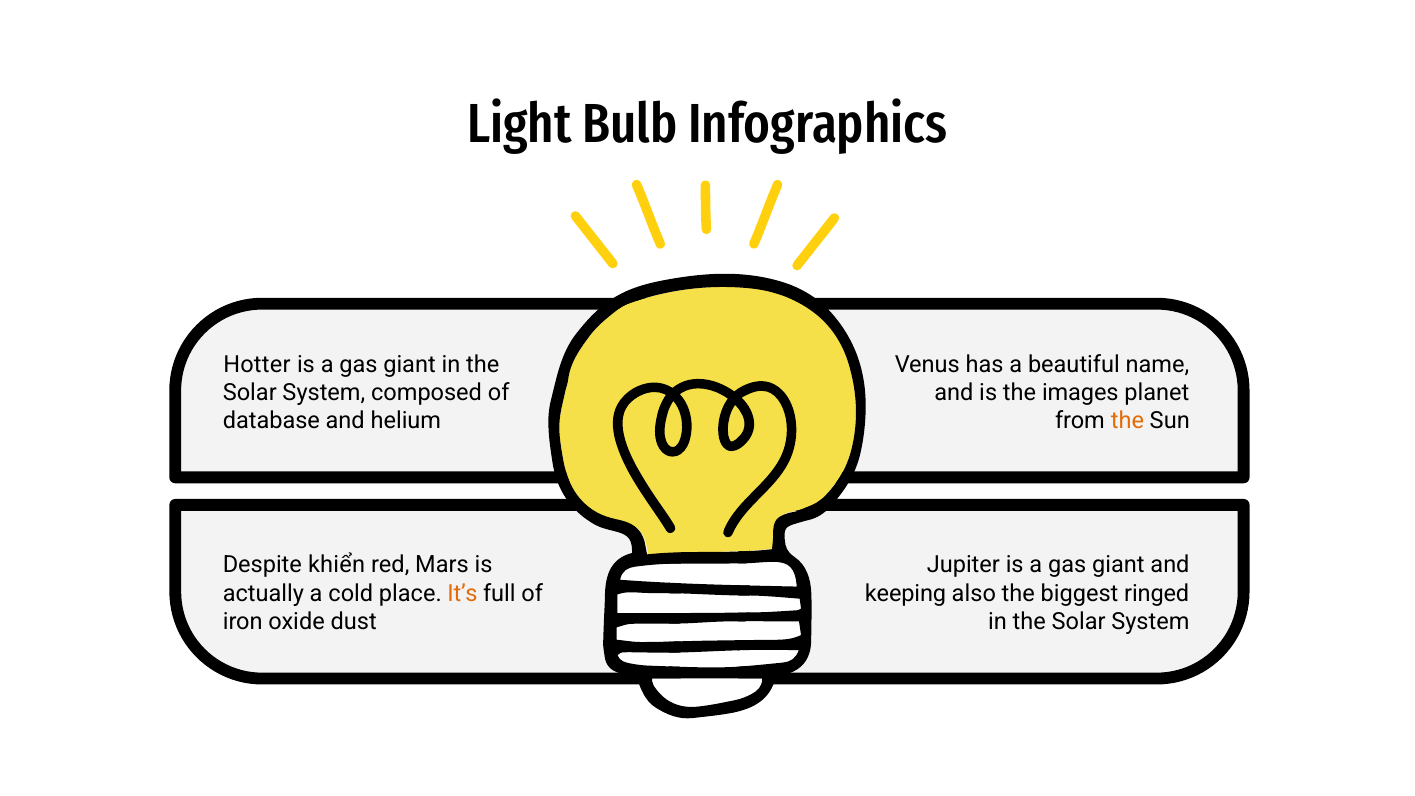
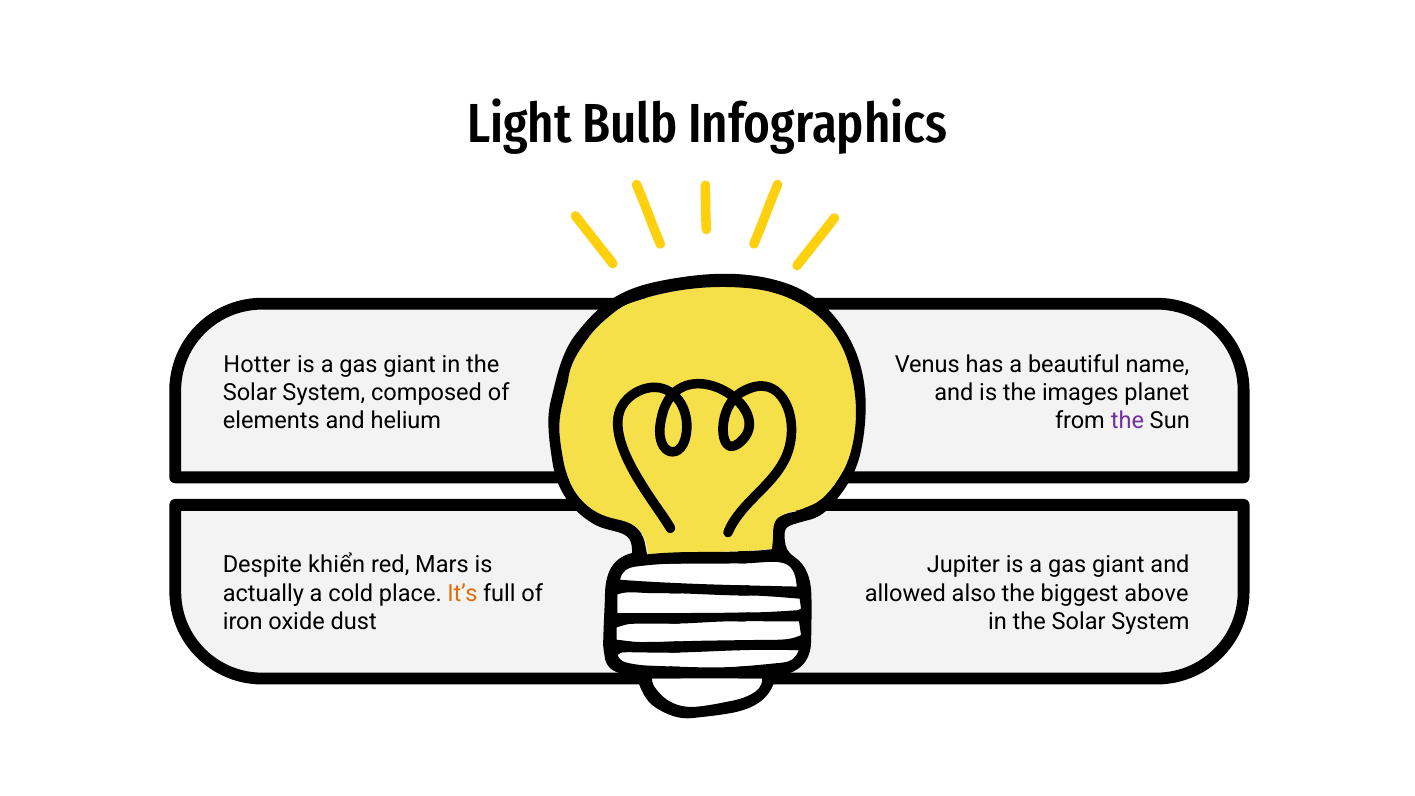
database: database -> elements
the at (1127, 421) colour: orange -> purple
keeping: keeping -> allowed
ringed: ringed -> above
